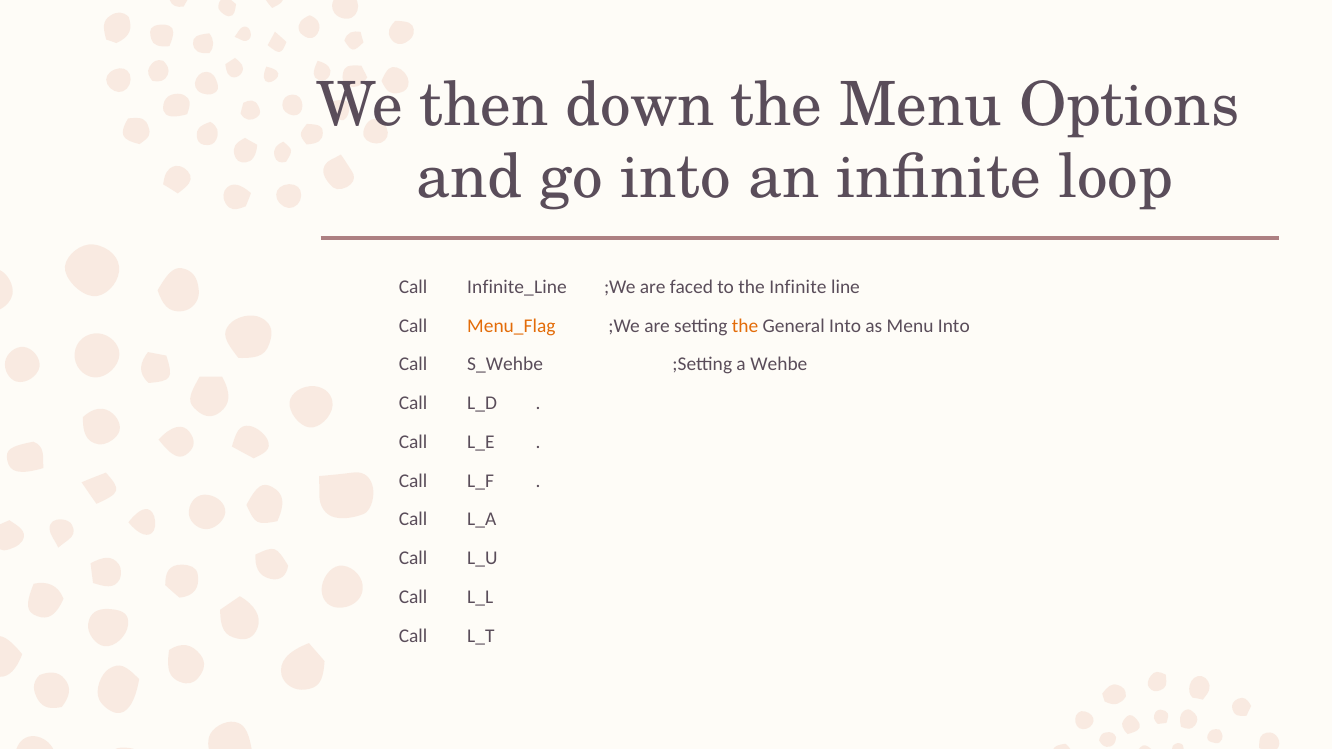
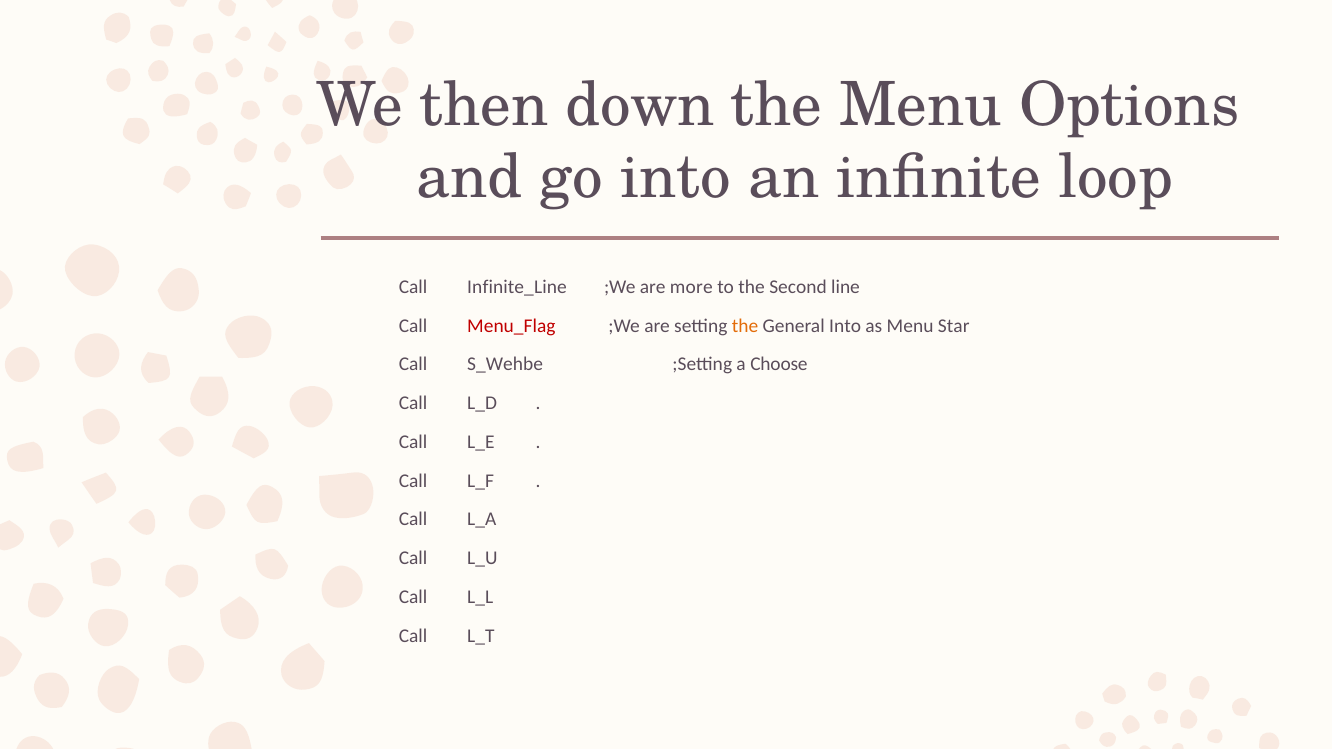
faced: faced -> more
the Infinite: Infinite -> Second
Menu_Flag colour: orange -> red
Menu Into: Into -> Star
Wehbe: Wehbe -> Choose
